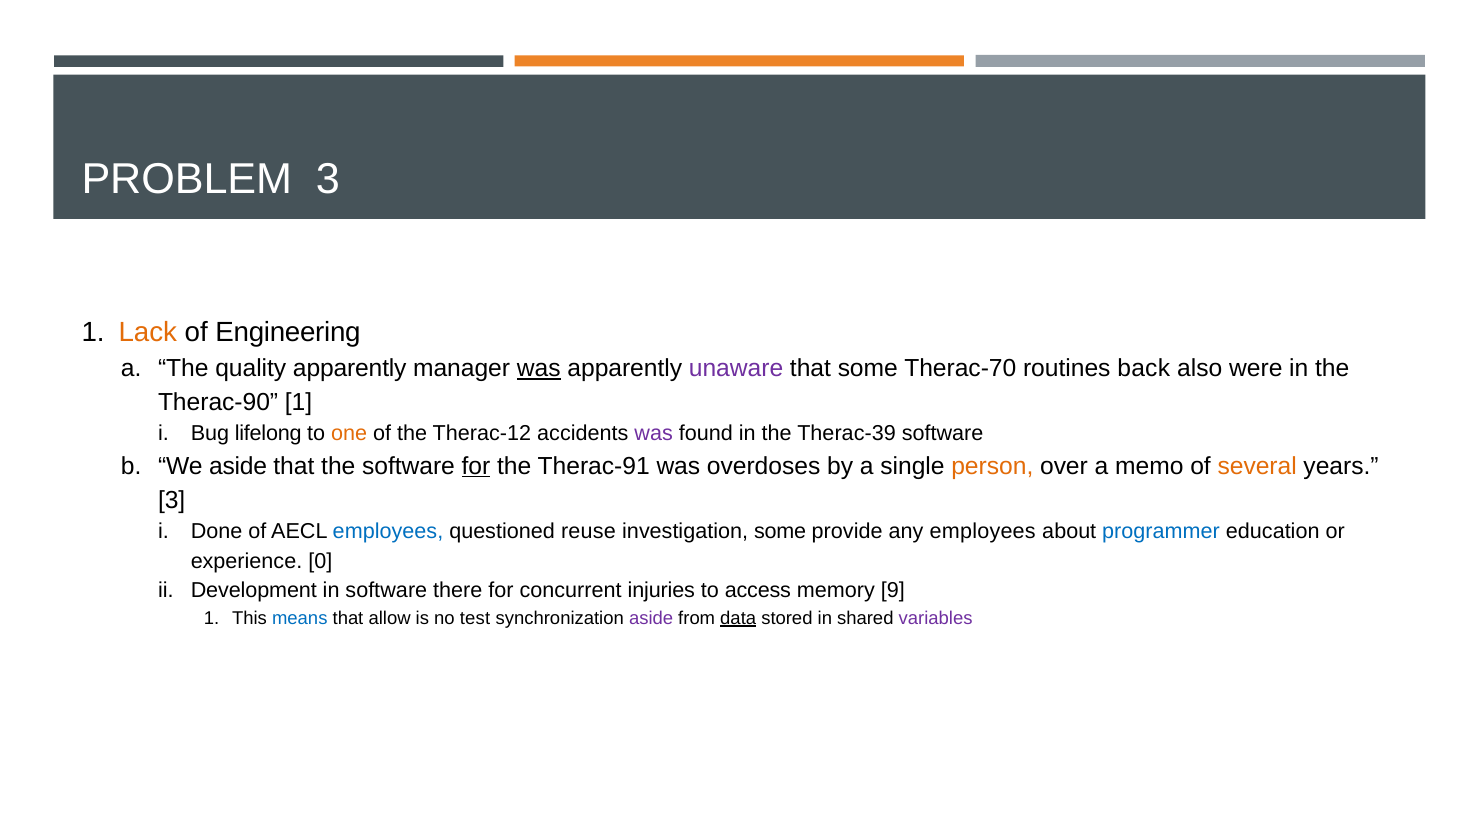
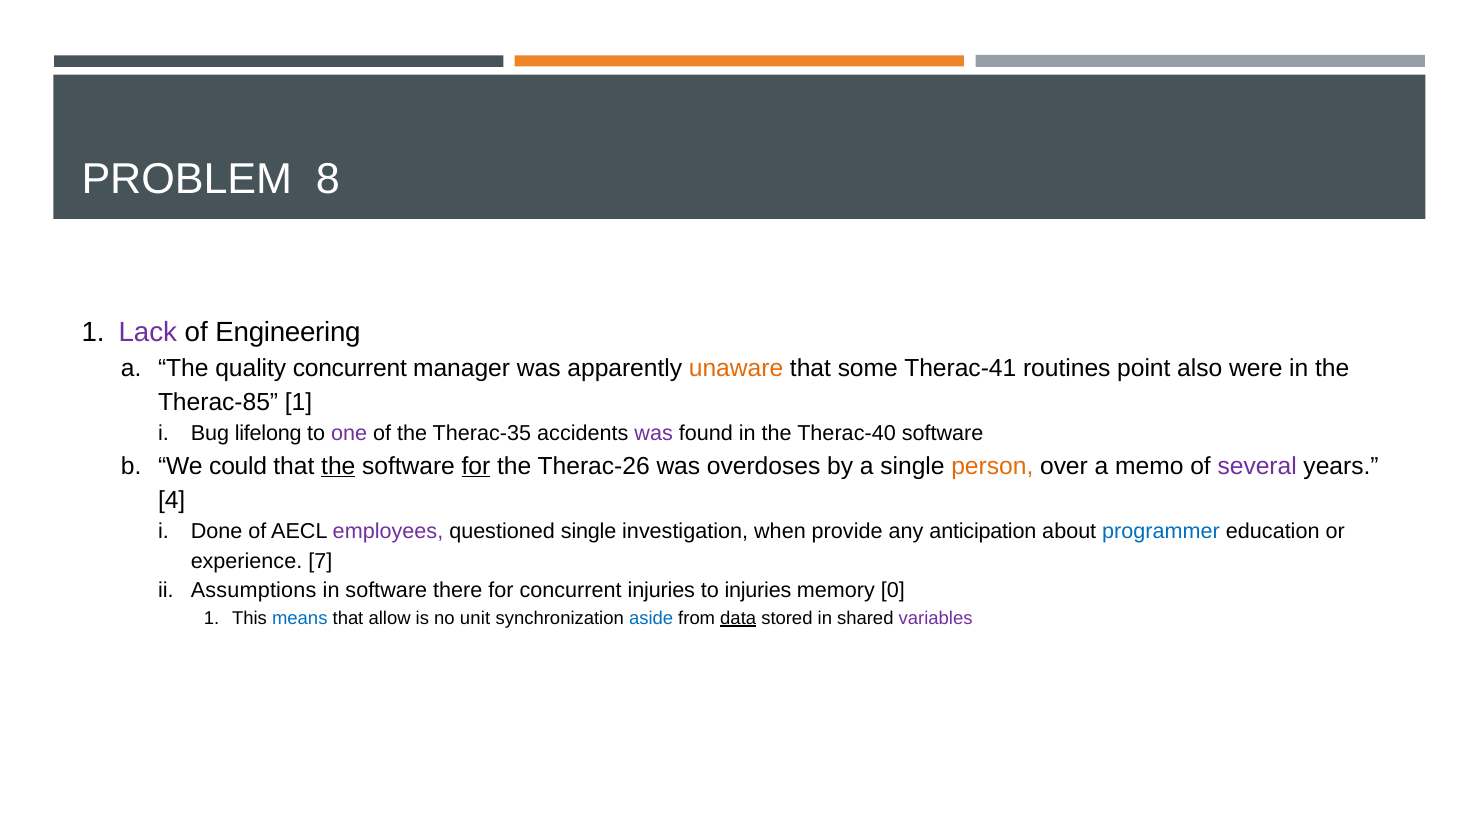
PROBLEM 3: 3 -> 8
Lack colour: orange -> purple
quality apparently: apparently -> concurrent
was at (539, 368) underline: present -> none
unaware colour: purple -> orange
Therac-70: Therac-70 -> Therac-41
back: back -> point
Therac-90: Therac-90 -> Therac-85
one colour: orange -> purple
Therac-12: Therac-12 -> Therac-35
Therac-39: Therac-39 -> Therac-40
We aside: aside -> could
the at (338, 466) underline: none -> present
Therac-91: Therac-91 -> Therac-26
several colour: orange -> purple
3 at (172, 500): 3 -> 4
employees at (388, 531) colour: blue -> purple
questioned reuse: reuse -> single
investigation some: some -> when
any employees: employees -> anticipation
0: 0 -> 7
Development: Development -> Assumptions
to access: access -> injuries
9: 9 -> 0
test: test -> unit
aside at (651, 618) colour: purple -> blue
